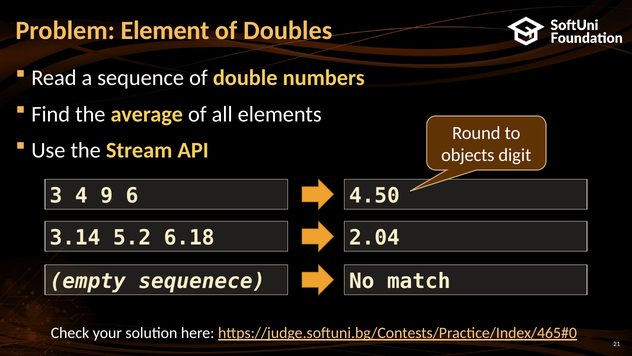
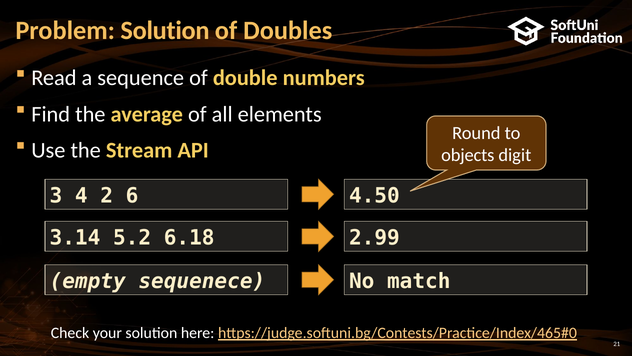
Problem Element: Element -> Solution
9: 9 -> 2
2.04: 2.04 -> 2.99
